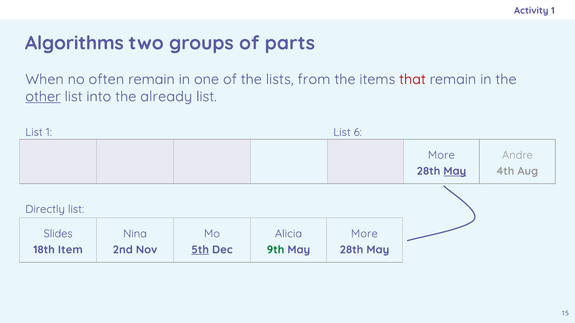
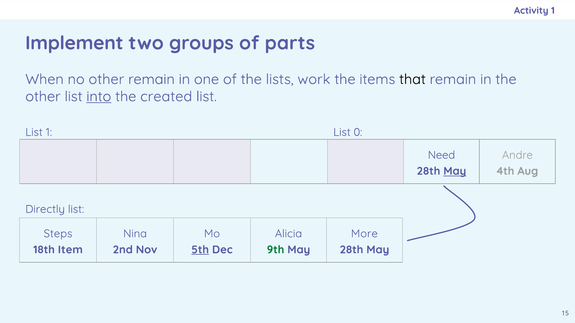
Algorithms: Algorithms -> Implement
no often: often -> other
from: from -> work
that colour: red -> black
other at (43, 97) underline: present -> none
into underline: none -> present
already: already -> created
6: 6 -> 0
More at (441, 155): More -> Need
Slides: Slides -> Steps
